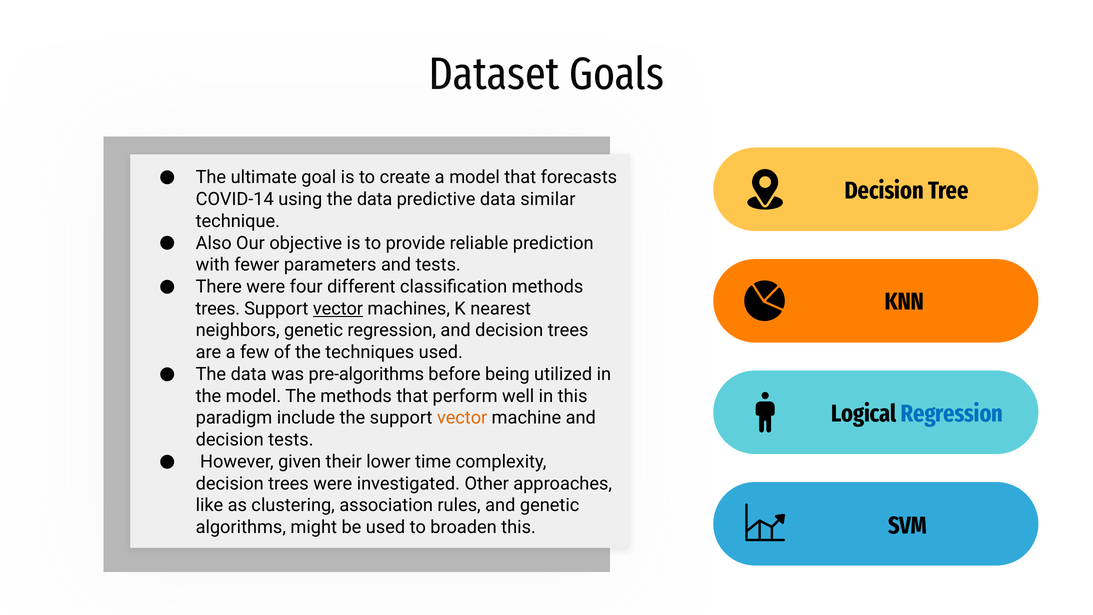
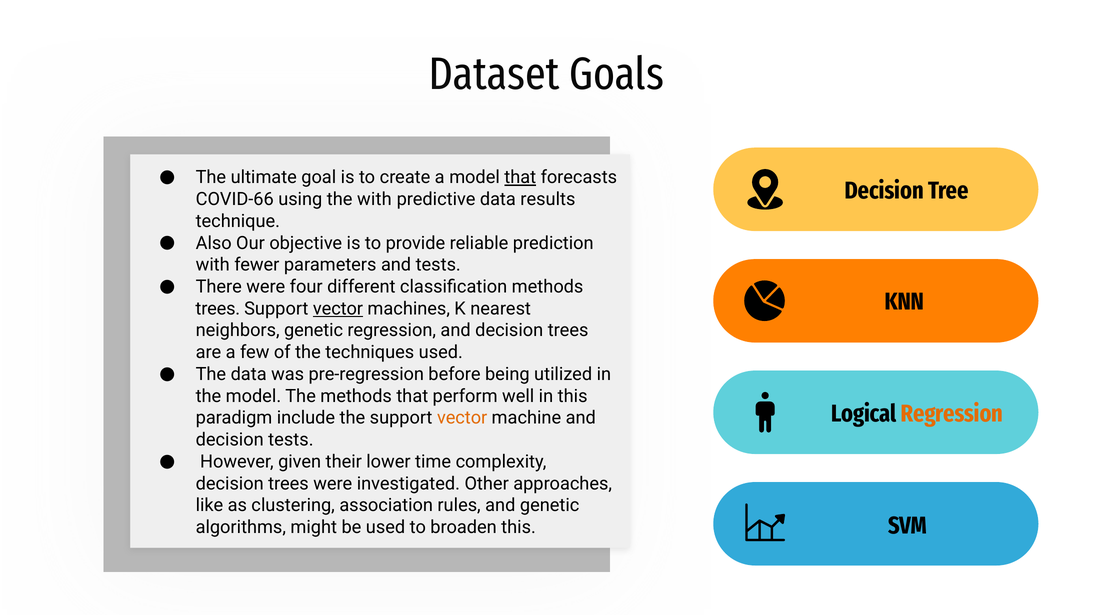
that at (520, 177) underline: none -> present
COVID-14: COVID-14 -> COVID-66
using the data: data -> with
similar: similar -> results
pre-algorithms: pre-algorithms -> pre-regression
Regression at (952, 414) colour: blue -> orange
